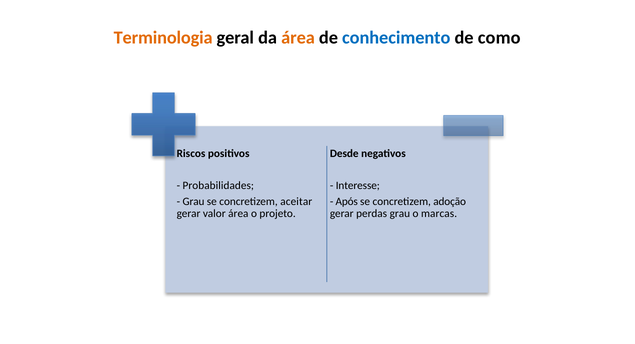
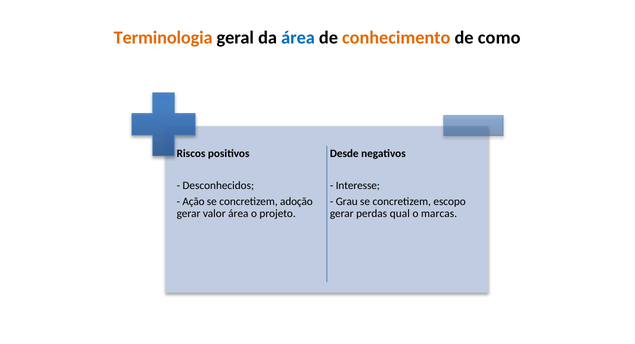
área at (298, 38) colour: orange -> blue
conhecimento colour: blue -> orange
Probabilidades: Probabilidades -> Desconhecidos
Grau at (194, 202): Grau -> Ação
aceitar: aceitar -> adoção
Após: Após -> Grau
adoção: adoção -> escopo
perdas grau: grau -> qual
